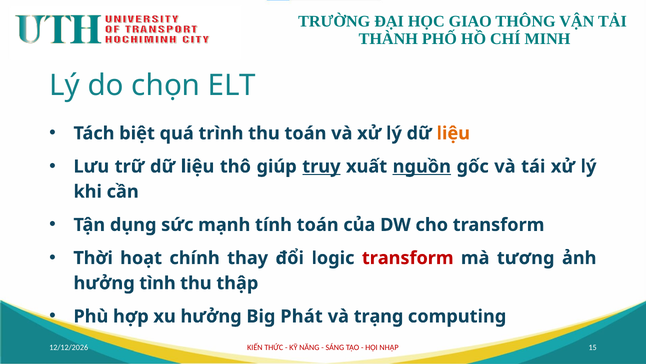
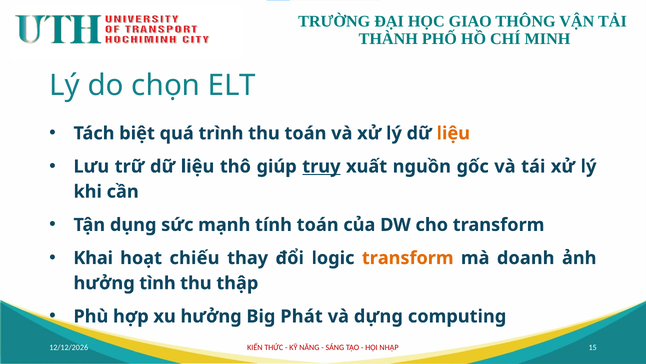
nguồn underline: present -> none
Thời: Thời -> Khai
chính: chính -> chiếu
transform at (408, 258) colour: red -> orange
tương: tương -> doanh
trạng: trạng -> dựng
